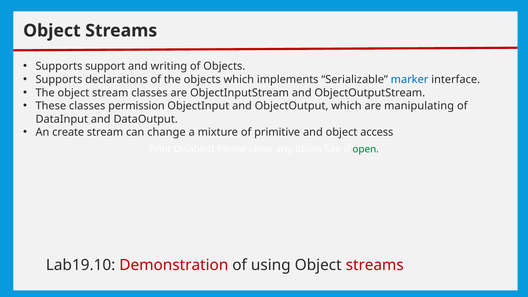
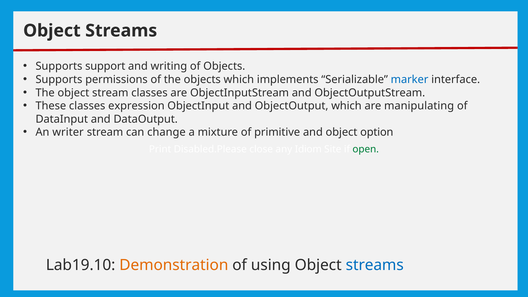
declarations: declarations -> permissions
permission: permission -> expression
create: create -> writer
access: access -> option
Demonstration colour: red -> orange
streams at (375, 265) colour: red -> blue
